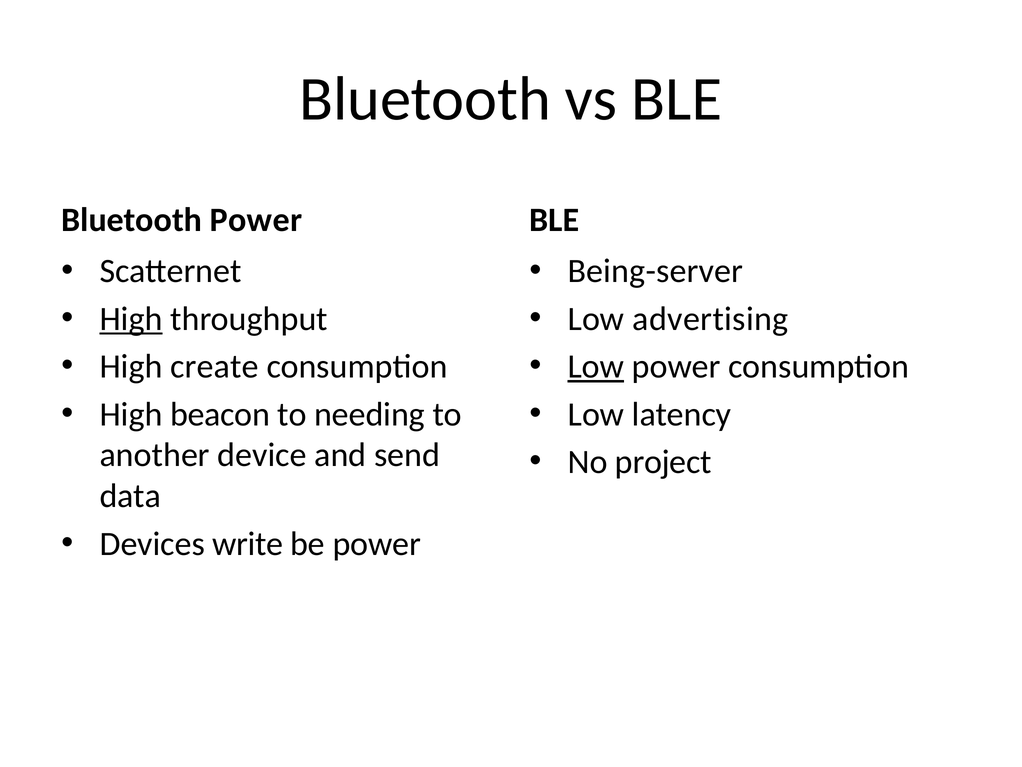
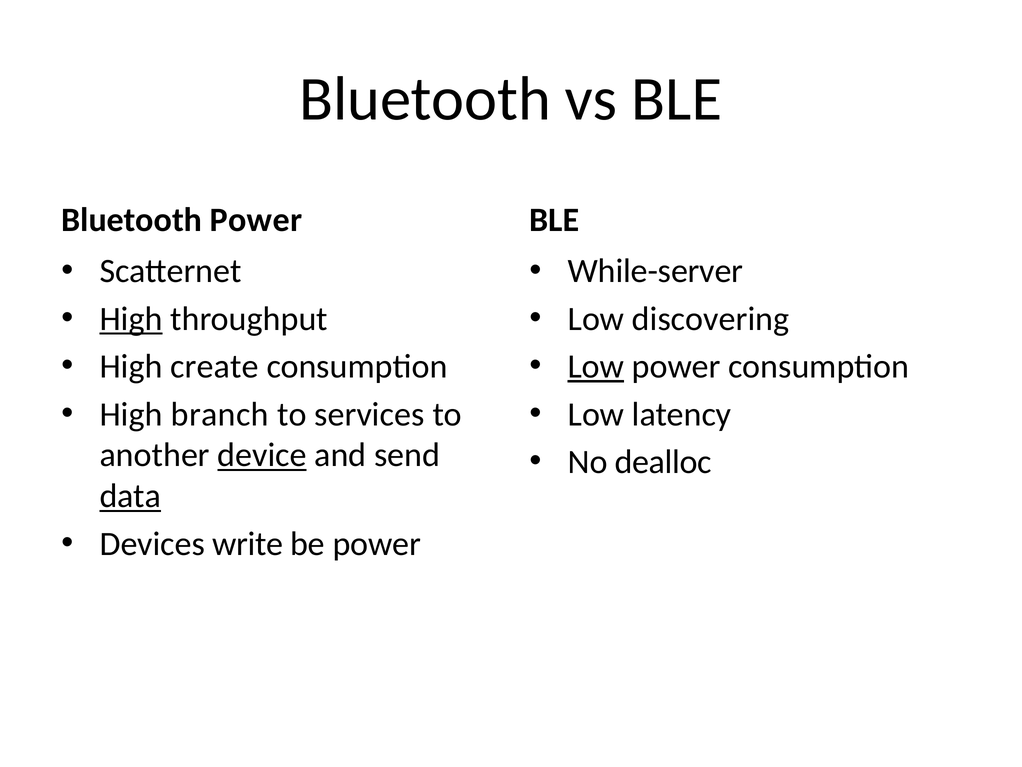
Being-server: Being-server -> While-server
advertising: advertising -> discovering
beacon: beacon -> branch
needing: needing -> services
device underline: none -> present
project: project -> dealloc
data underline: none -> present
